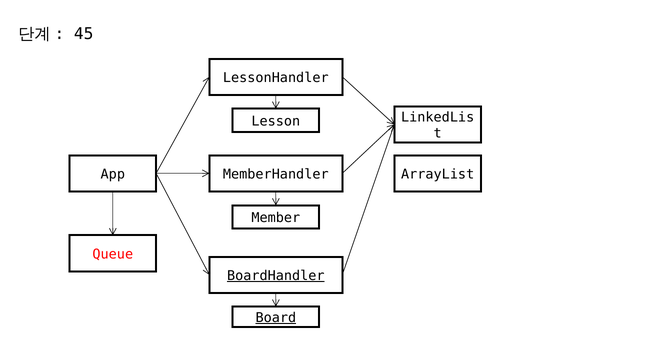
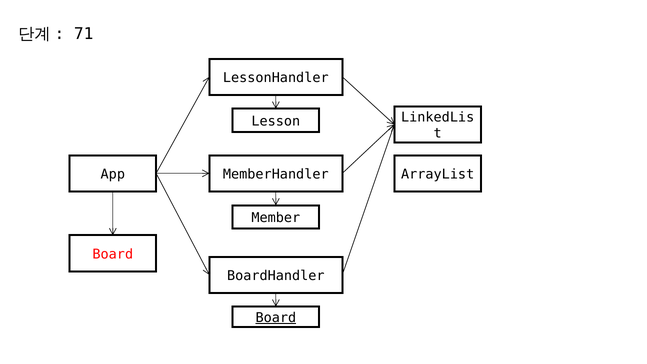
45: 45 -> 71
Queue at (113, 254): Queue -> Board
BoardHandler underline: present -> none
